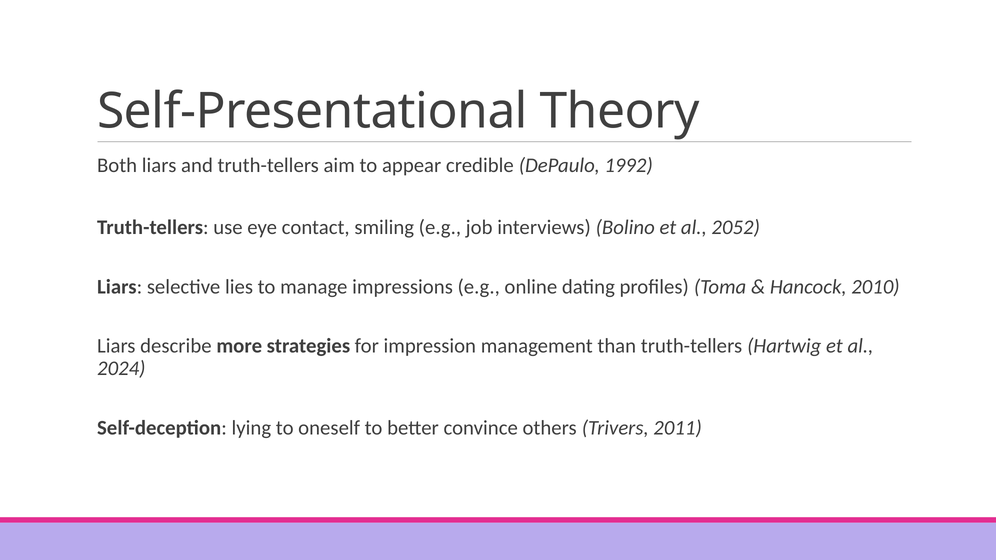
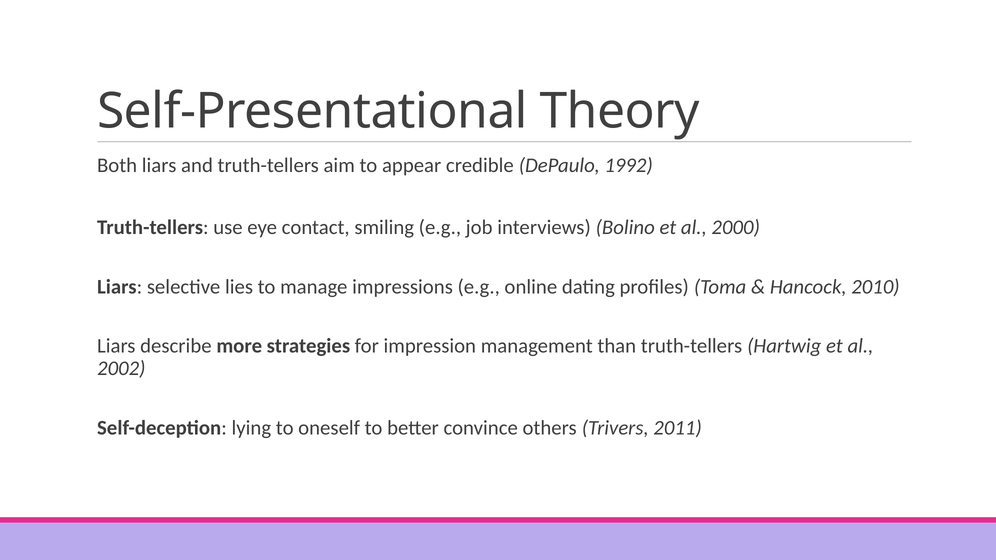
2052: 2052 -> 2000
2024: 2024 -> 2002
